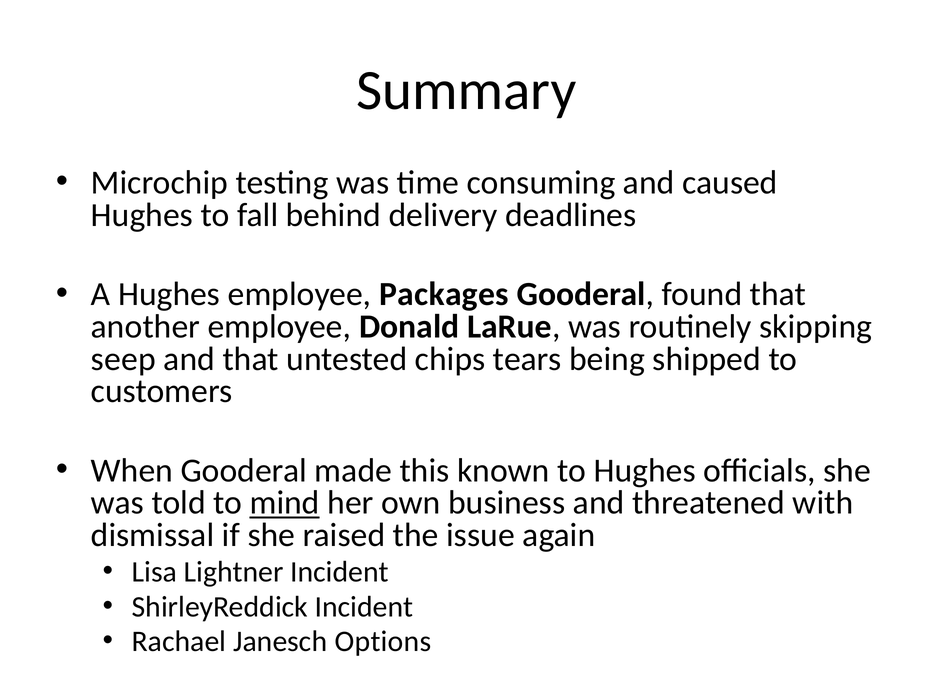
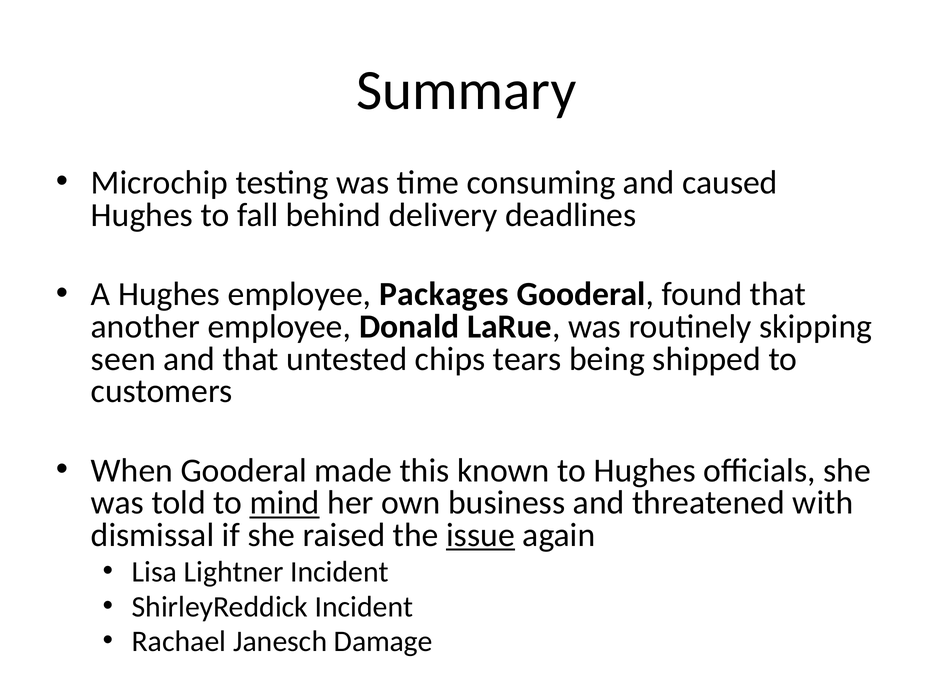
seep: seep -> seen
issue underline: none -> present
Options: Options -> Damage
